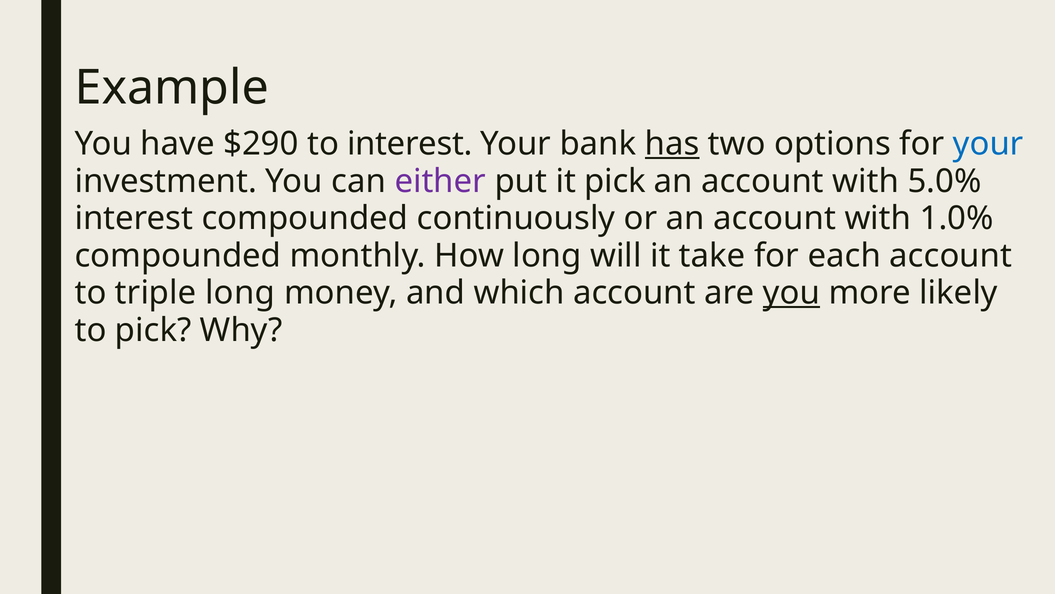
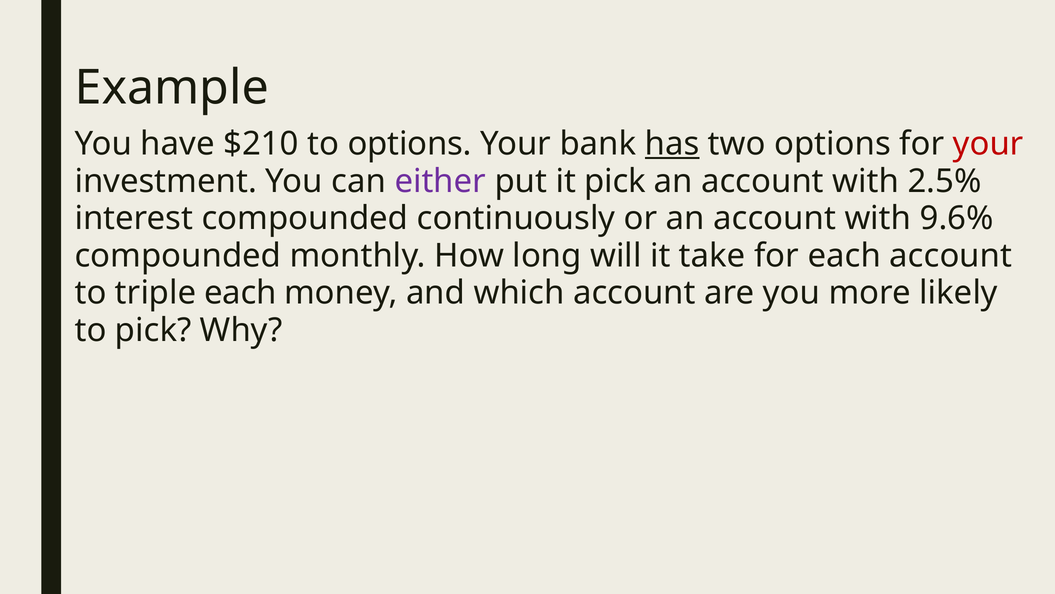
$290: $290 -> $210
to interest: interest -> options
your at (988, 144) colour: blue -> red
5.0%: 5.0% -> 2.5%
1.0%: 1.0% -> 9.6%
triple long: long -> each
you at (791, 293) underline: present -> none
